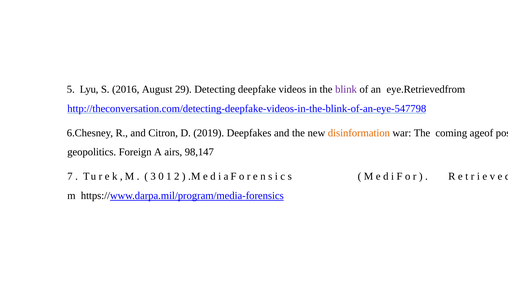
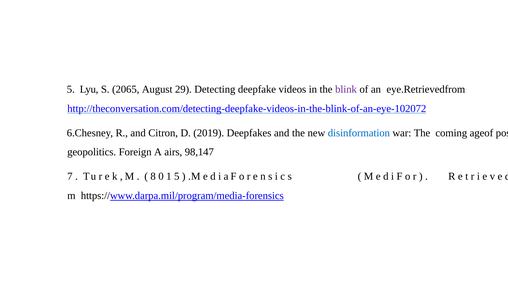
2016: 2016 -> 2065
http://theconversation.com/detecting-deepfake-videos-in-the-blink-of-an-eye-547798: http://theconversation.com/detecting-deepfake-videos-in-the-blink-of-an-eye-547798 -> http://theconversation.com/detecting-deepfake-videos-in-the-blink-of-an-eye-102072
disinformation colour: orange -> blue
3: 3 -> 8
1 2: 2 -> 5
